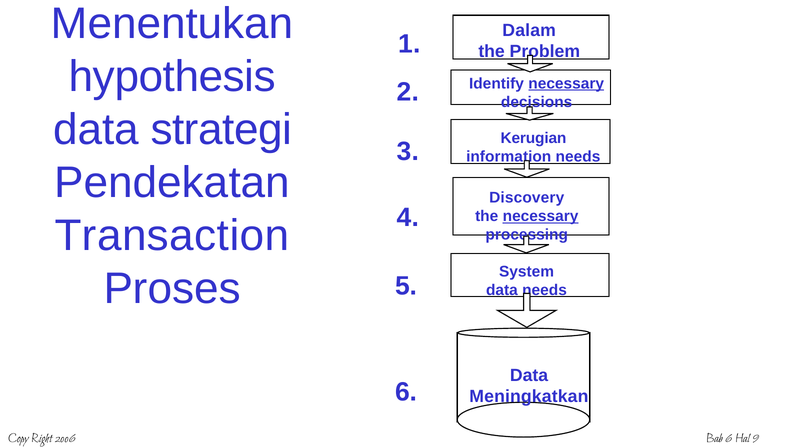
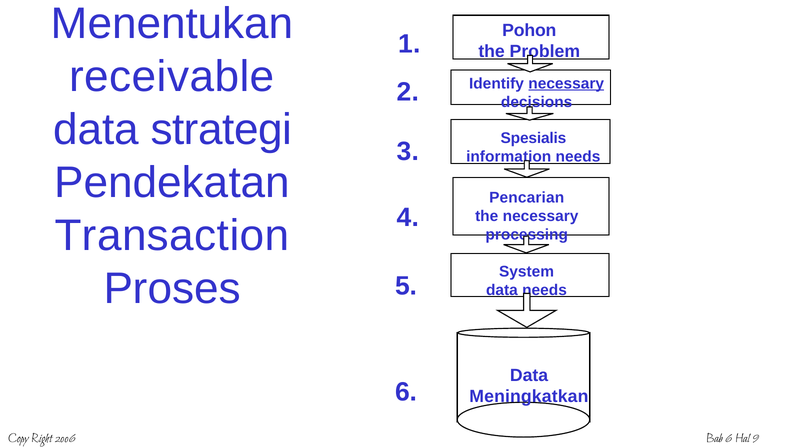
Dalam: Dalam -> Pohon
hypothesis: hypothesis -> receivable
Kerugian: Kerugian -> Spesialis
Discovery: Discovery -> Pencarian
necessary at (541, 216) underline: present -> none
